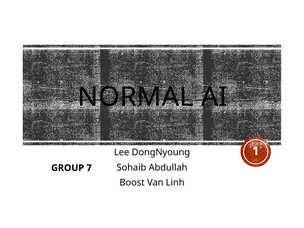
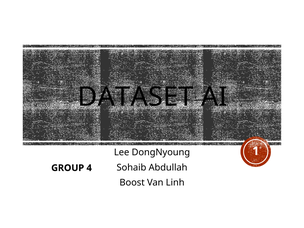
NORMAL: NORMAL -> DATASET
7: 7 -> 4
